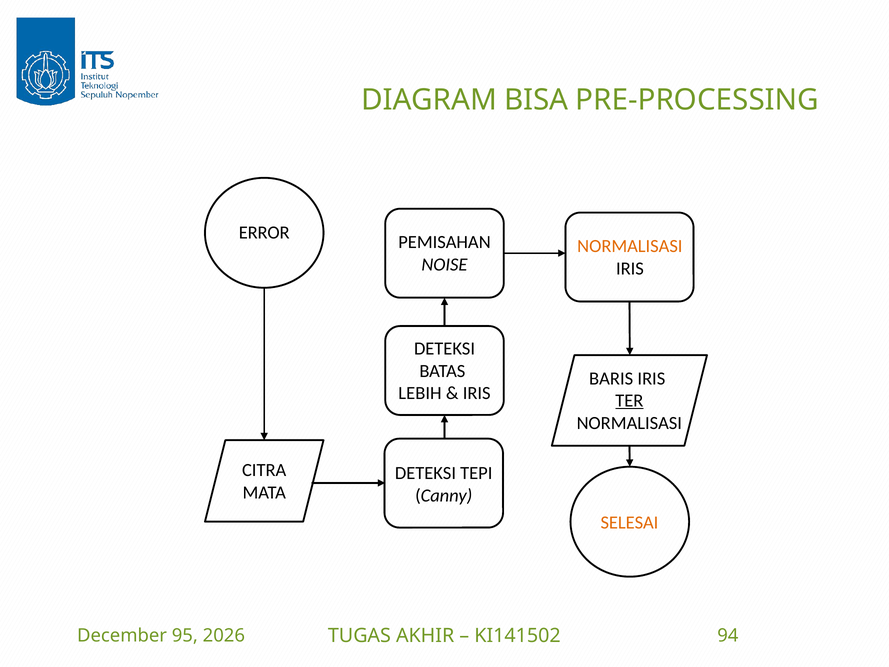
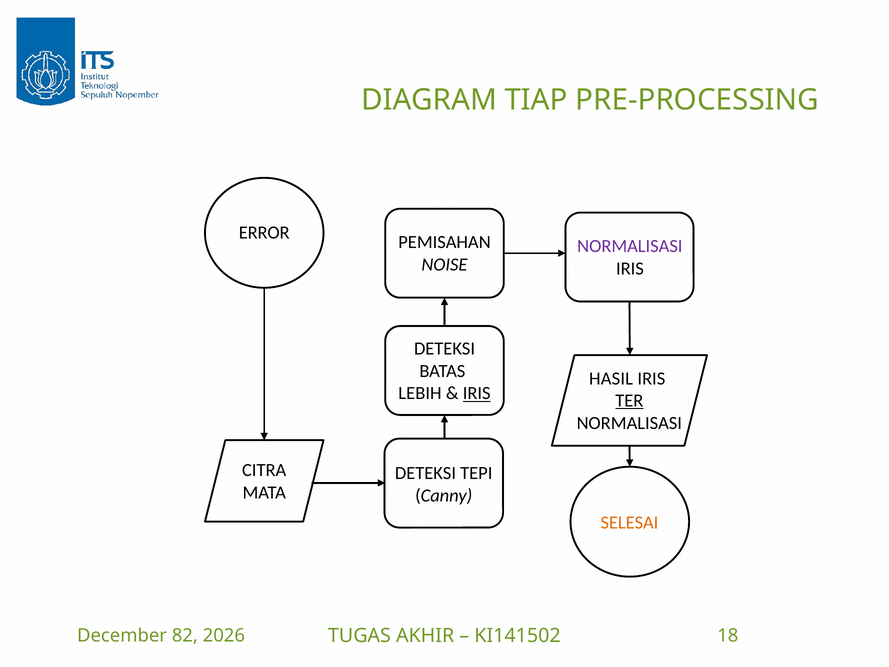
BISA: BISA -> TIAP
NORMALISASI at (630, 246) colour: orange -> purple
BARIS: BARIS -> HASIL
IRIS at (477, 393) underline: none -> present
95: 95 -> 82
94: 94 -> 18
